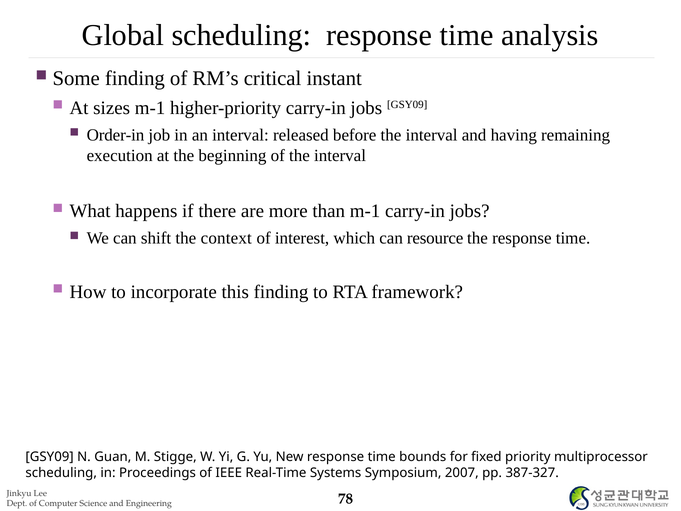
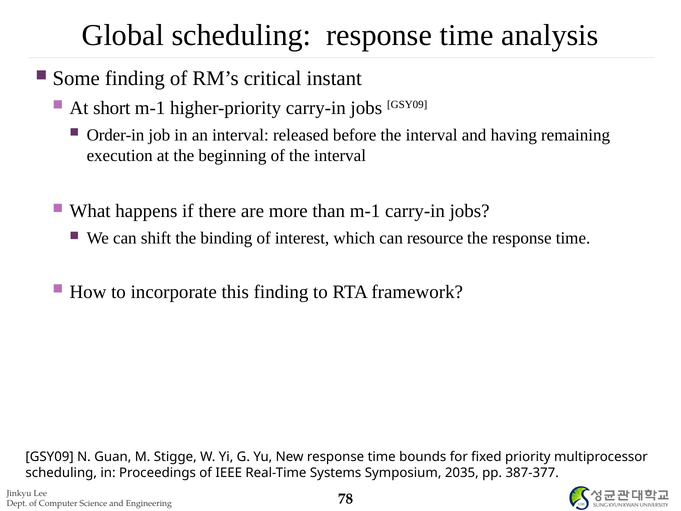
sizes: sizes -> short
context: context -> binding
2007: 2007 -> 2035
387-327: 387-327 -> 387-377
